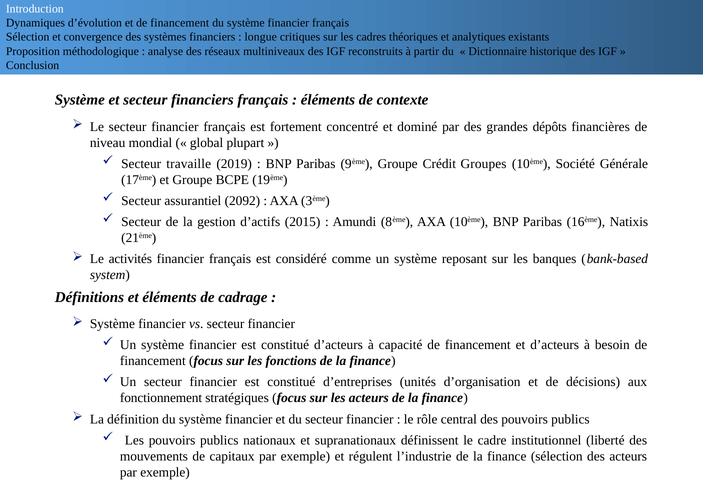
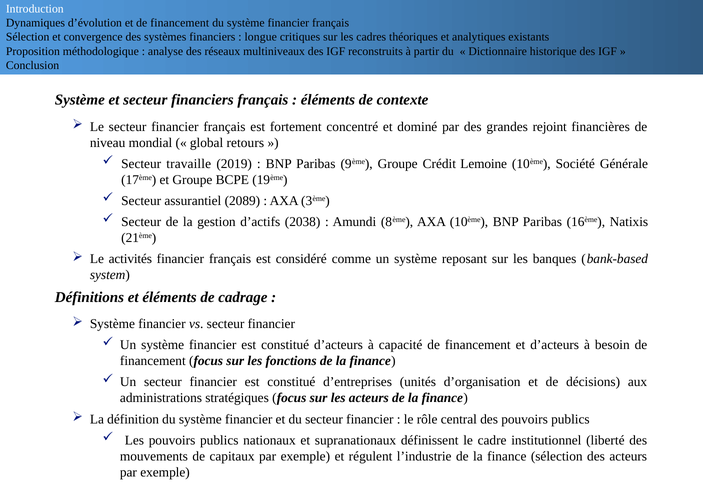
dépôts: dépôts -> rejoint
plupart: plupart -> retours
Groupes: Groupes -> Lemoine
2092: 2092 -> 2089
2015: 2015 -> 2038
fonctionnement: fonctionnement -> administrations
